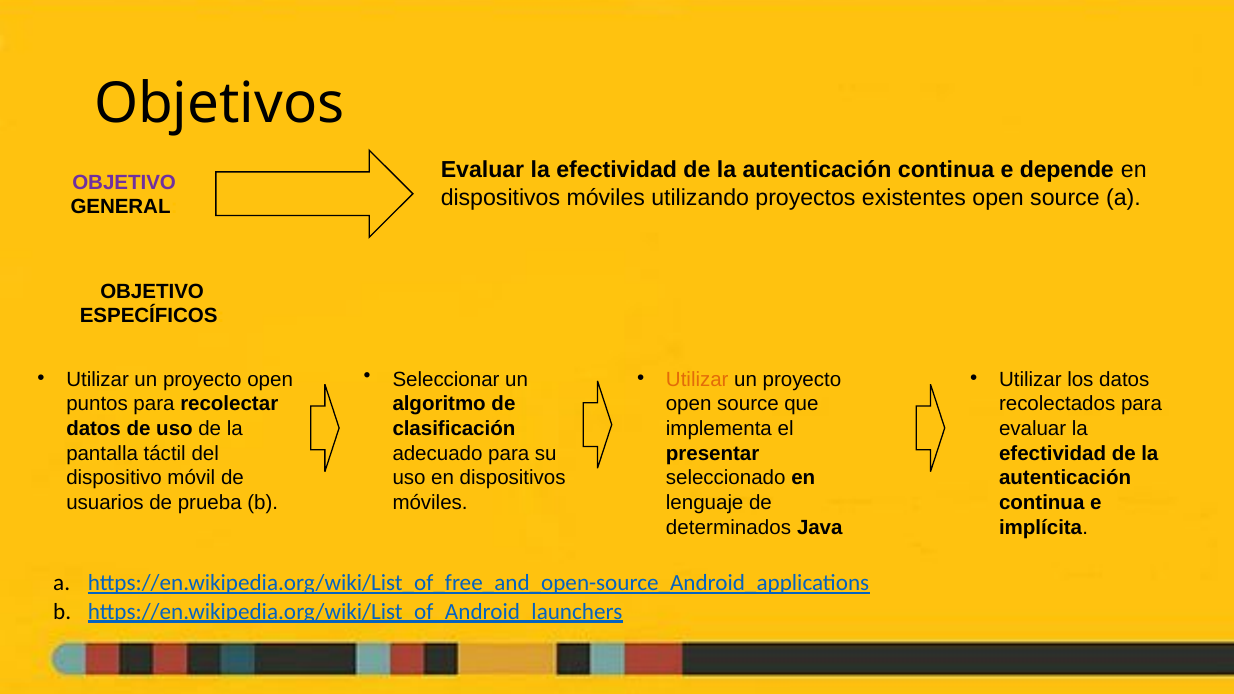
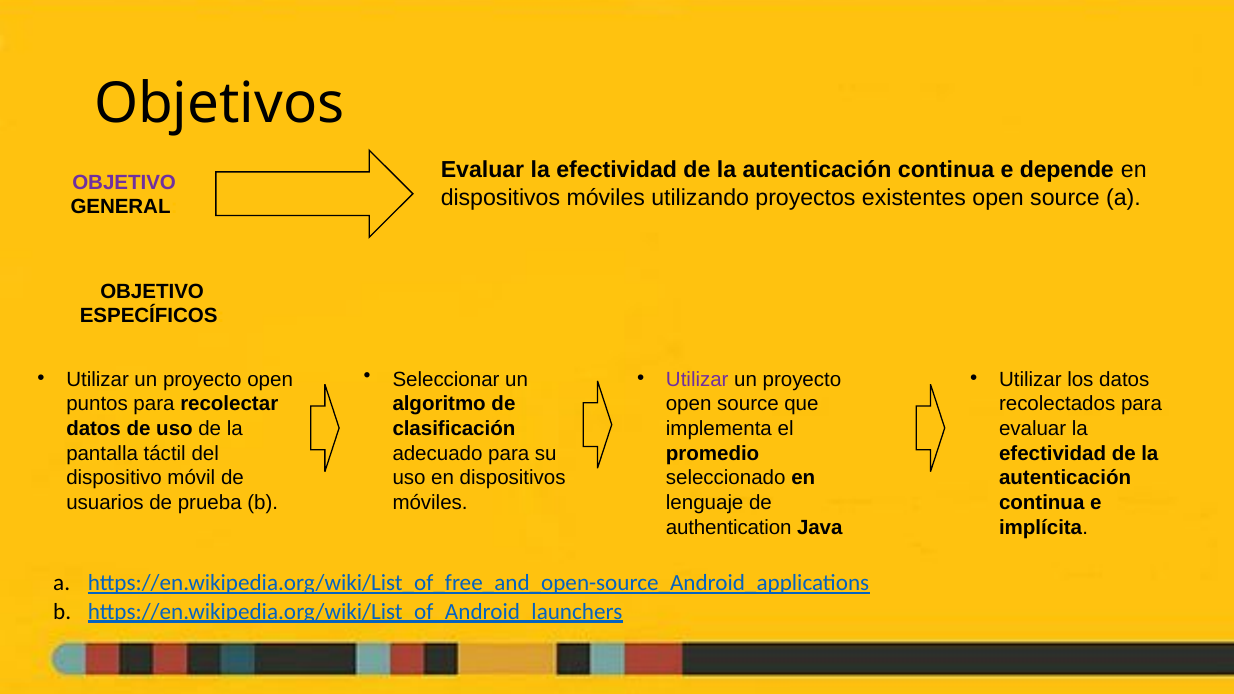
Utilizar at (697, 379) colour: orange -> purple
presentar: presentar -> promedio
determinados: determinados -> authentication
